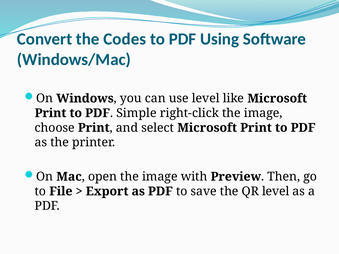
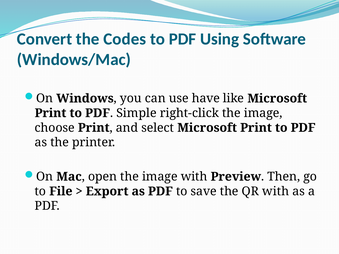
use level: level -> have
QR level: level -> with
